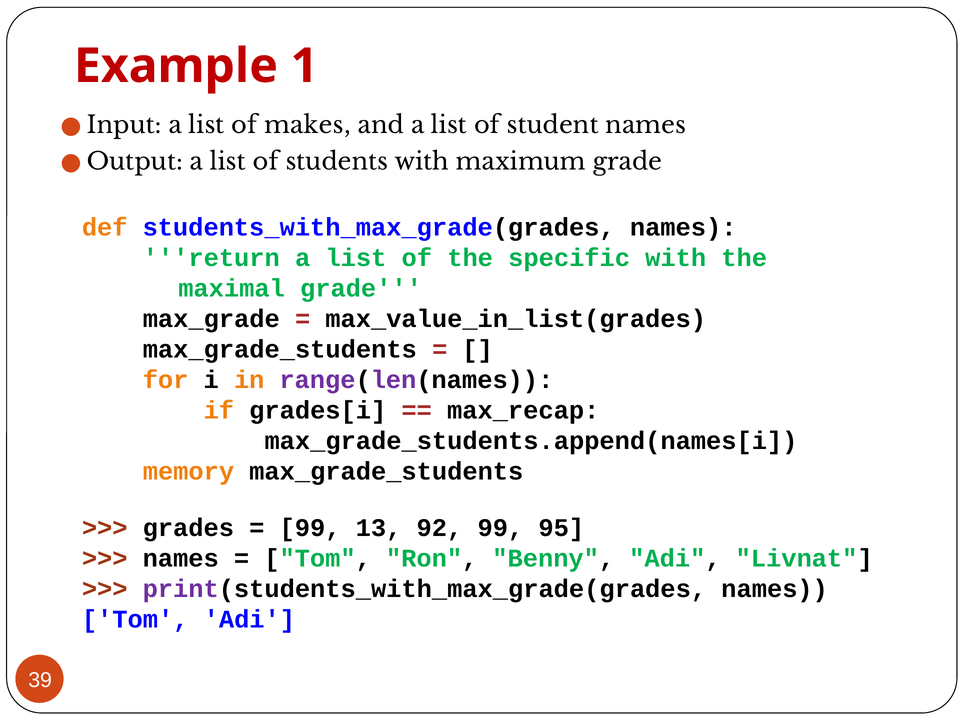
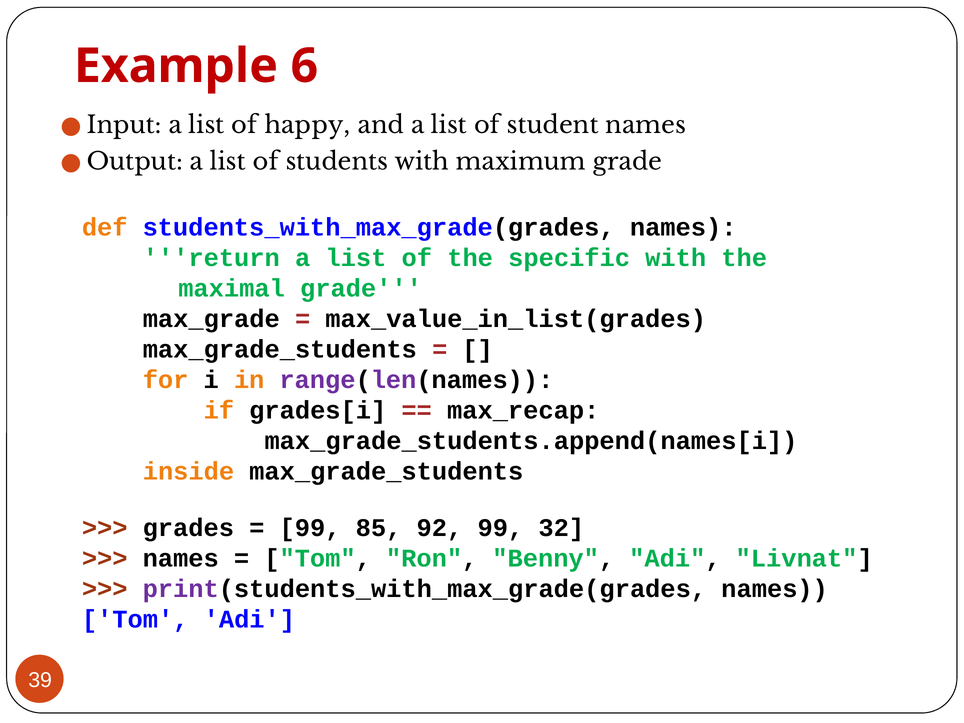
1: 1 -> 6
makes: makes -> happy
memory: memory -> inside
13: 13 -> 85
95: 95 -> 32
